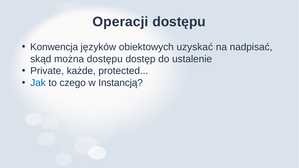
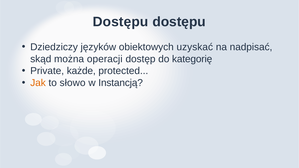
Operacji at (120, 22): Operacji -> Dostępu
Konwencja: Konwencja -> Dziedziczy
można dostępu: dostępu -> operacji
ustalenie: ustalenie -> kategorię
Jak colour: blue -> orange
czego: czego -> słowo
